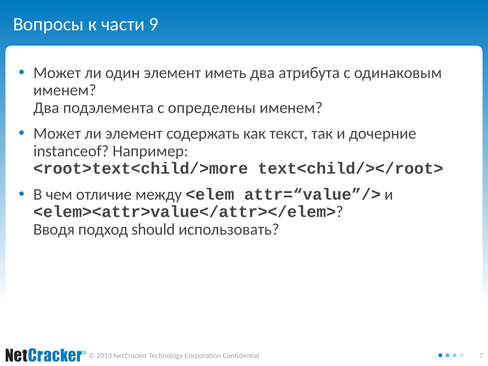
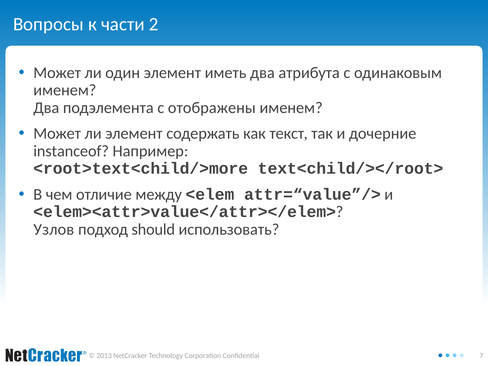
9: 9 -> 2
определены: определены -> отображены
Вводя: Вводя -> Узлов
